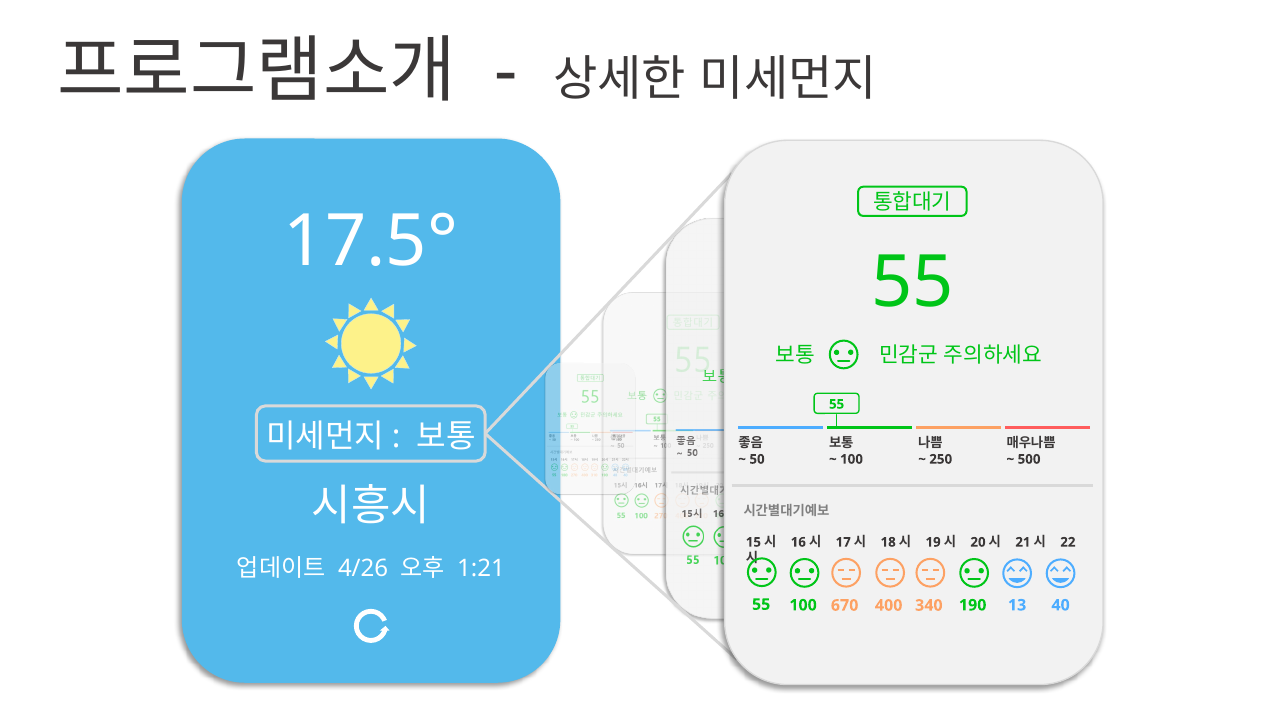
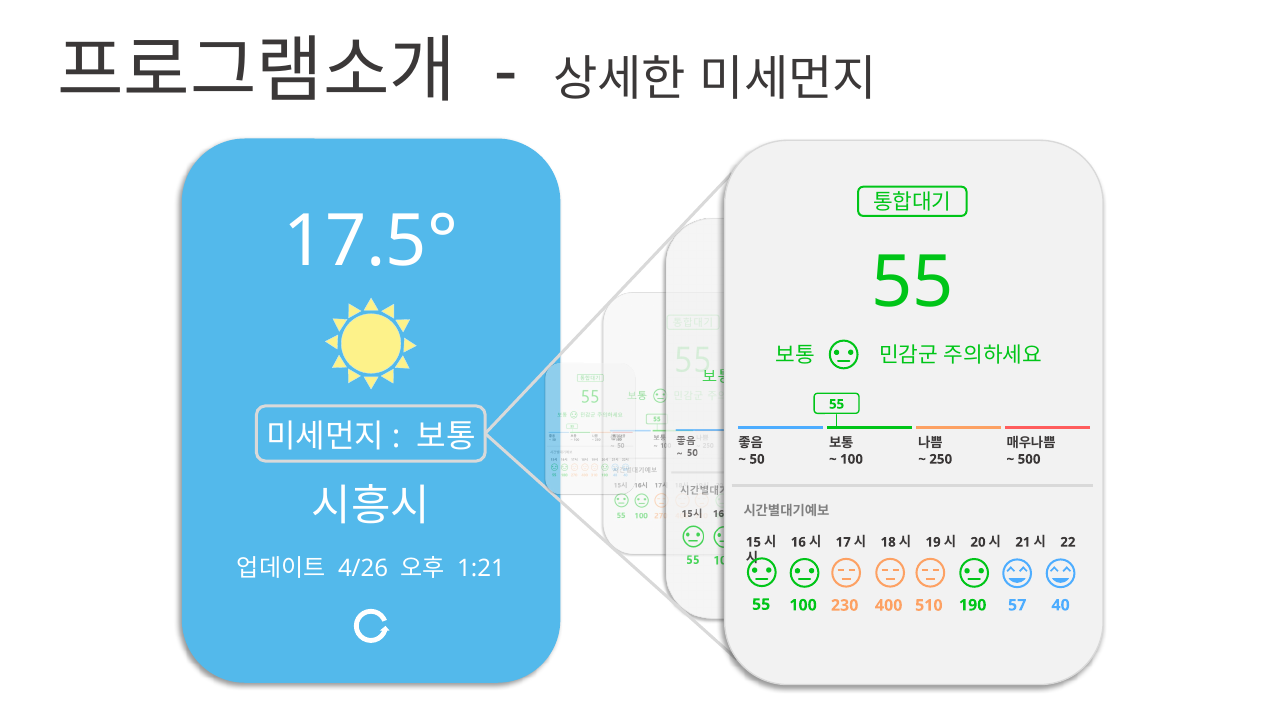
670: 670 -> 230
340: 340 -> 510
13: 13 -> 57
